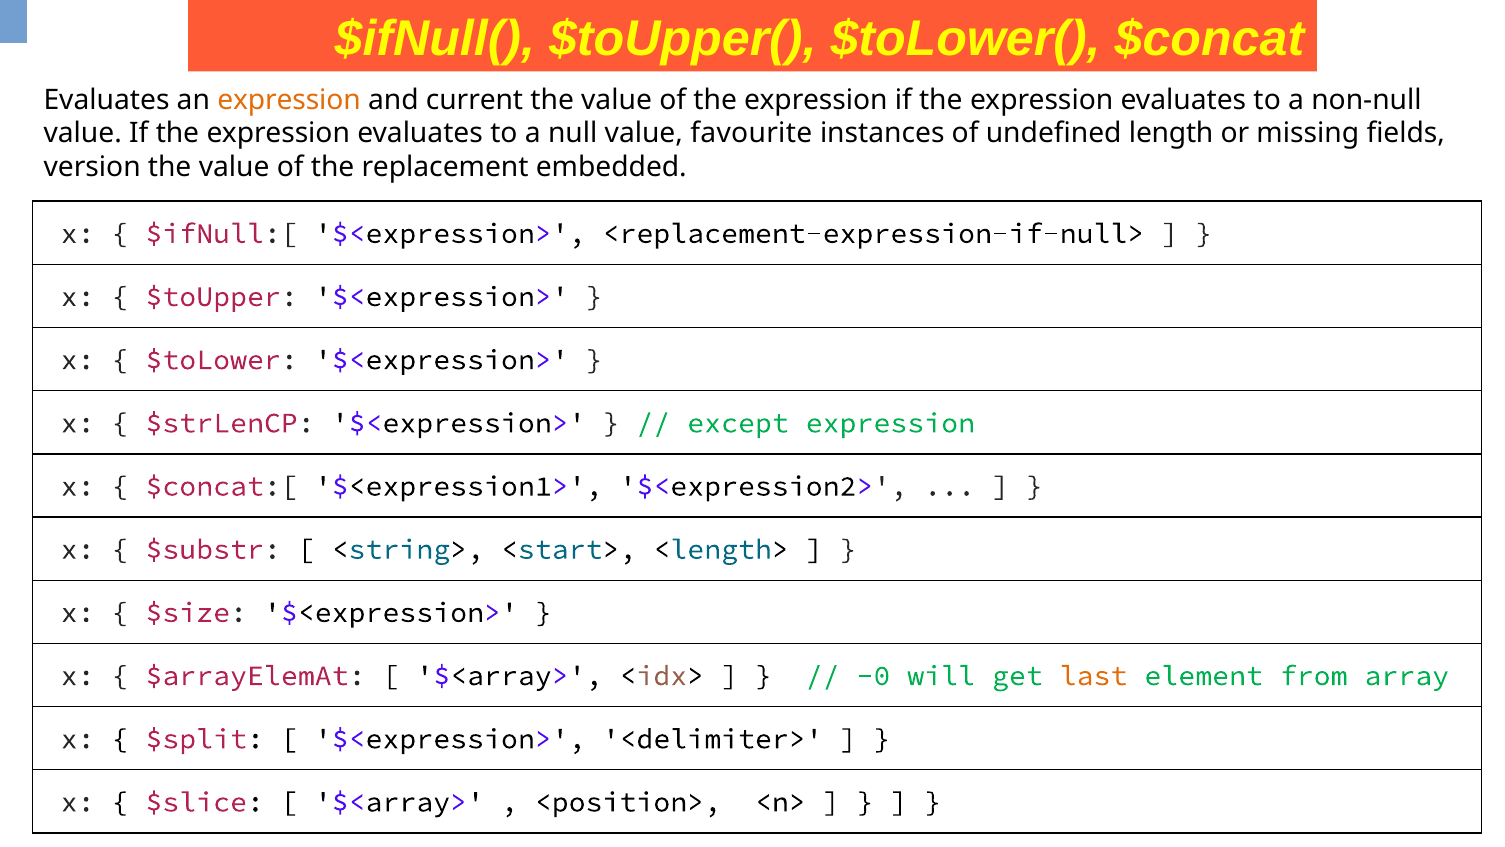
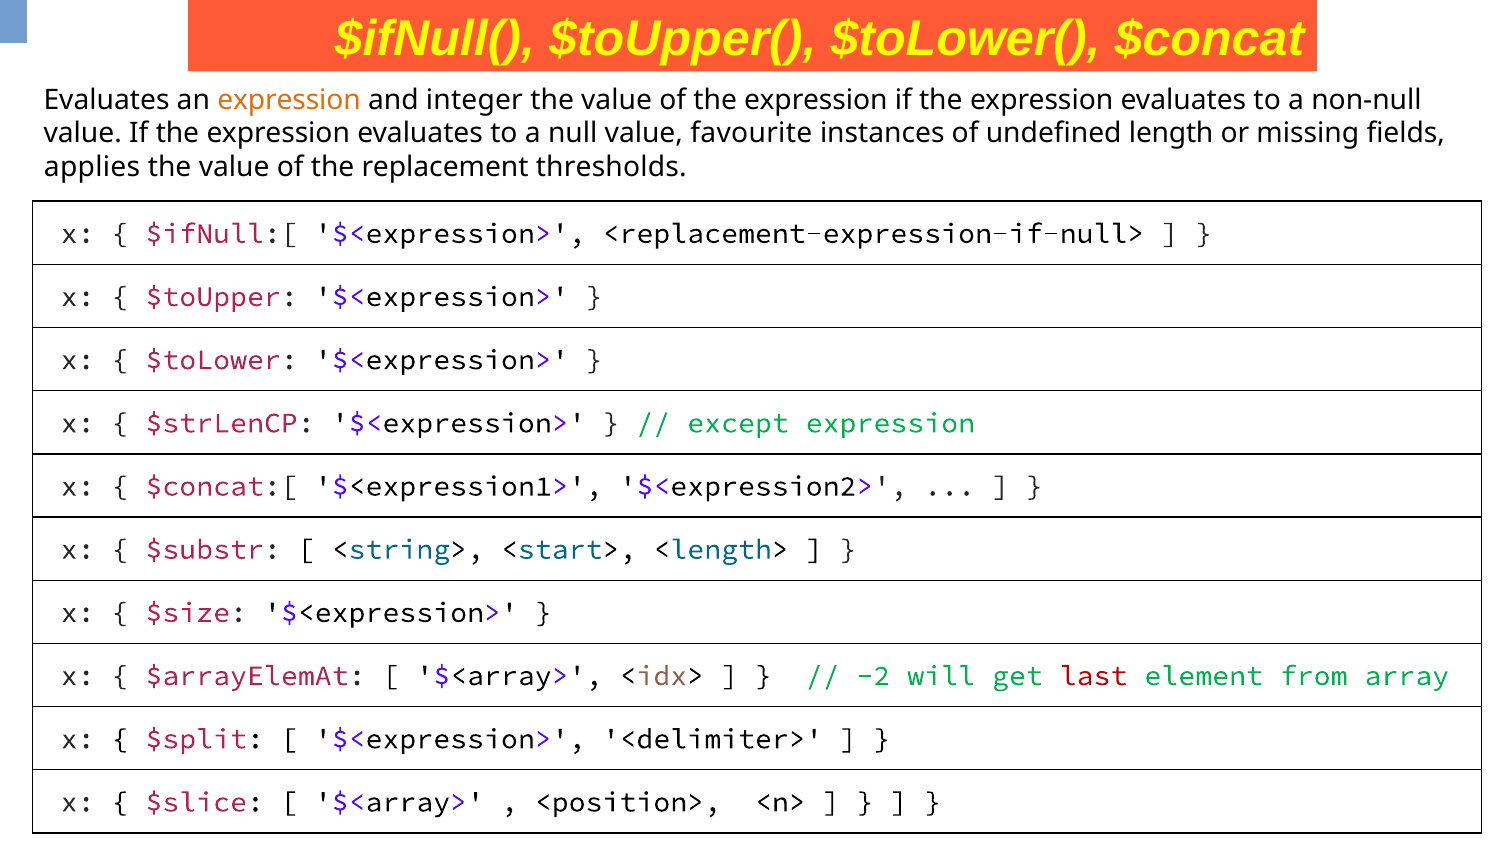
current: current -> integer
version: version -> applies
embedded: embedded -> thresholds
-0: -0 -> -2
last colour: orange -> red
